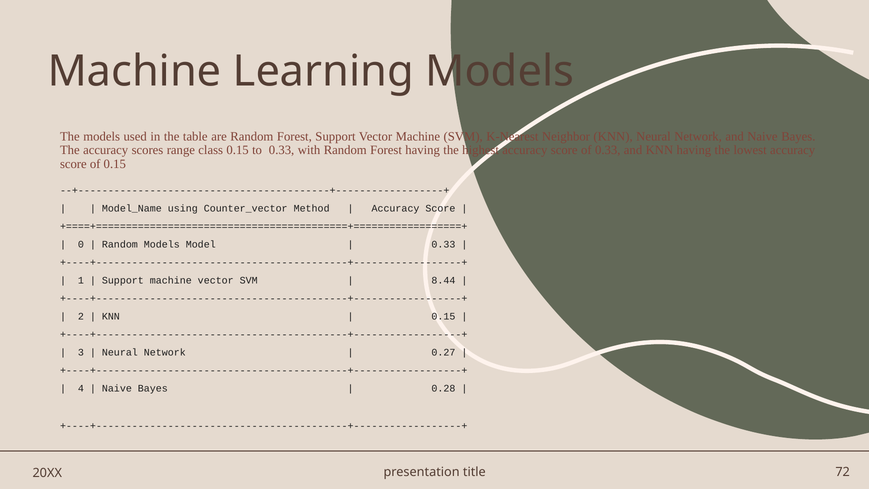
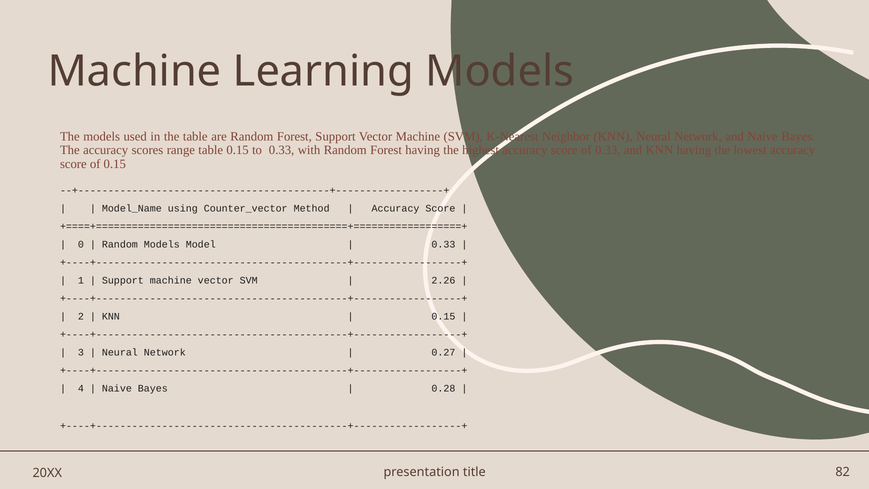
range class: class -> table
8.44: 8.44 -> 2.26
72: 72 -> 82
